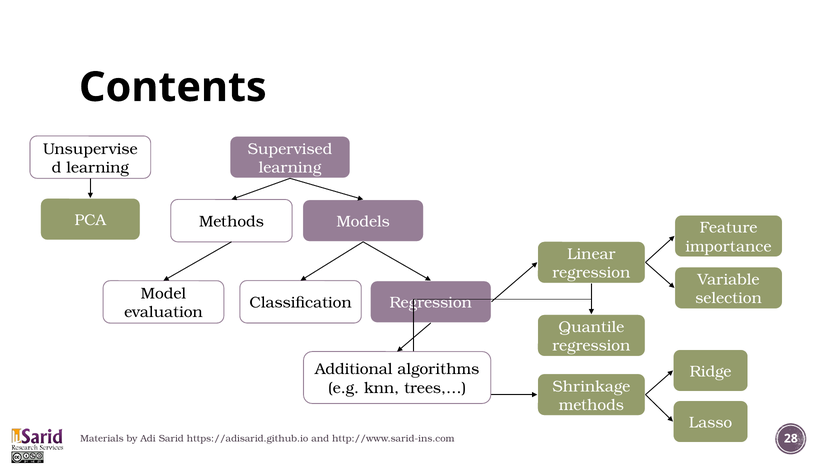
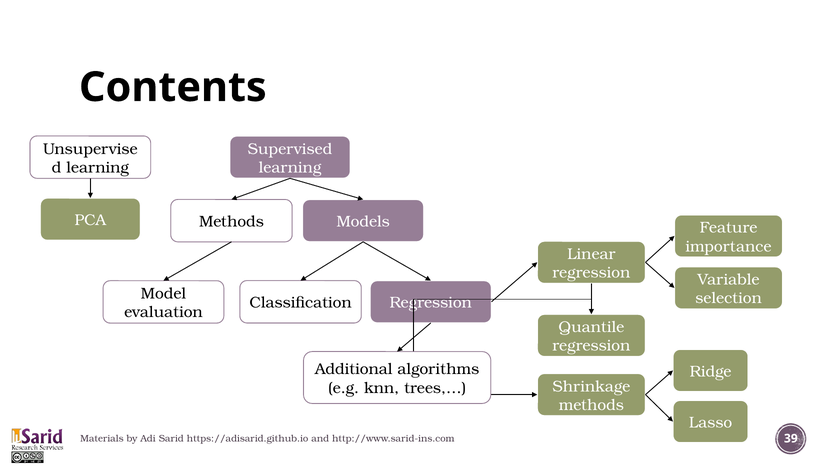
28: 28 -> 39
